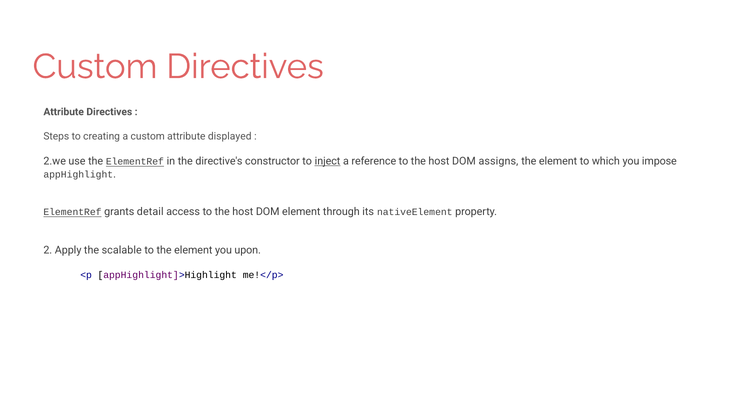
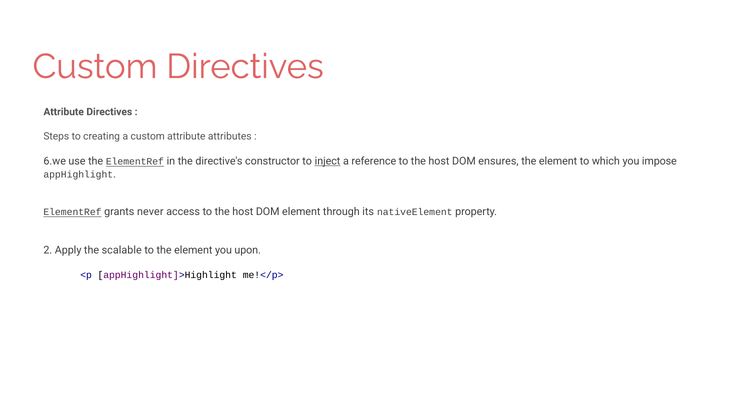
displayed: displayed -> attributes
2.we: 2.we -> 6.we
assigns: assigns -> ensures
detail: detail -> never
